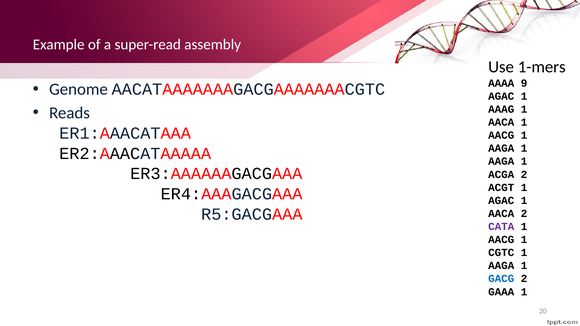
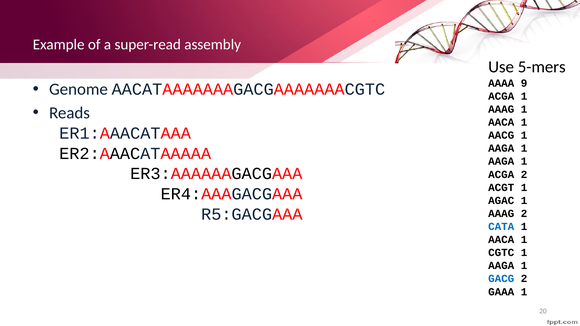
1-mers: 1-mers -> 5-mers
AGAC at (501, 96): AGAC -> ACGA
AACA at (501, 214): AACA -> AAAG
CATA colour: purple -> blue
AACG at (501, 240): AACG -> AACA
